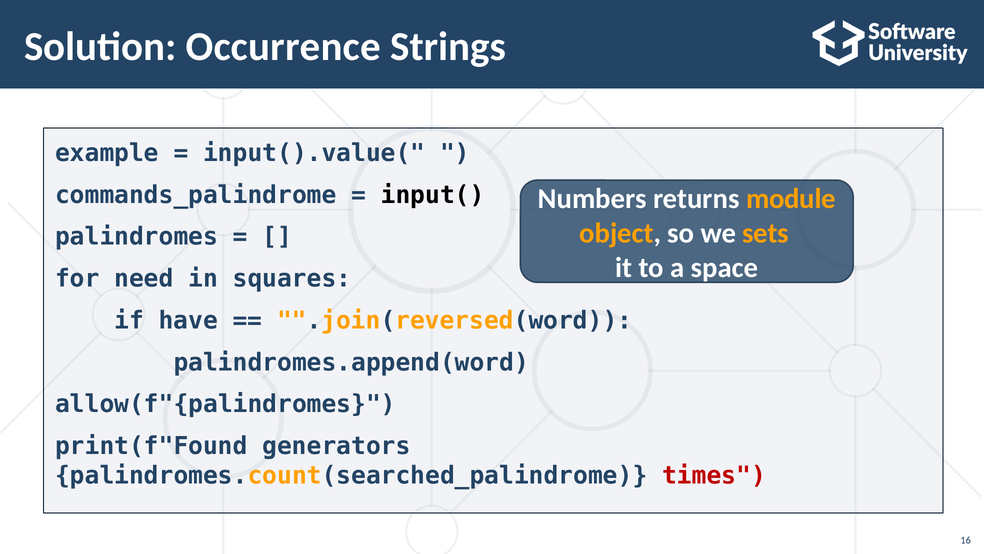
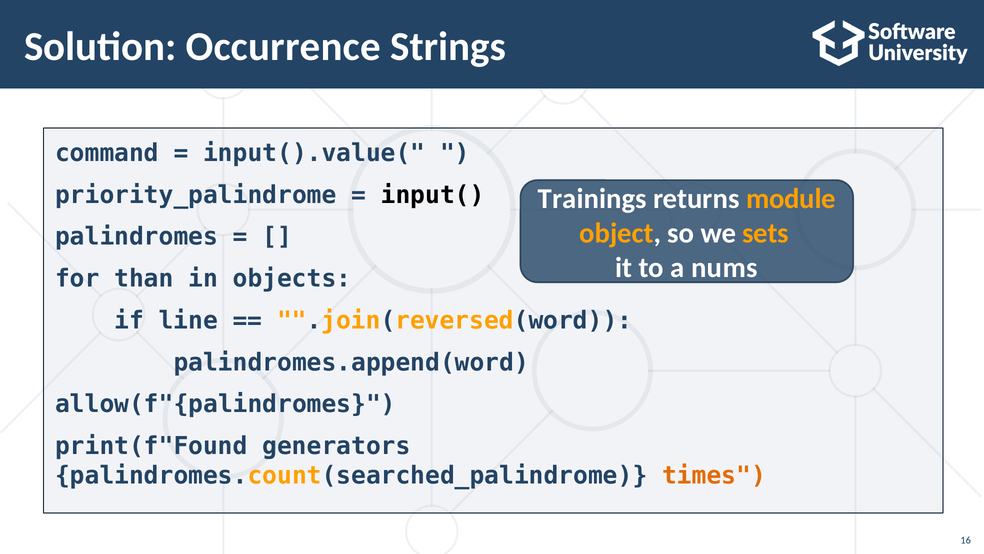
example: example -> command
commands_palindrome: commands_palindrome -> priority_palindrome
Numbers: Numbers -> Trainings
space: space -> nums
need: need -> than
squares: squares -> objects
have: have -> line
times colour: red -> orange
